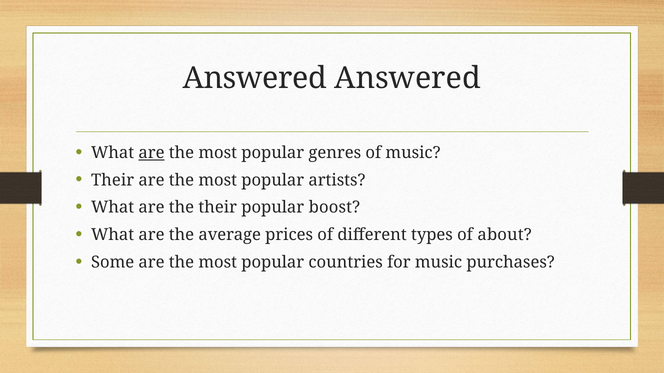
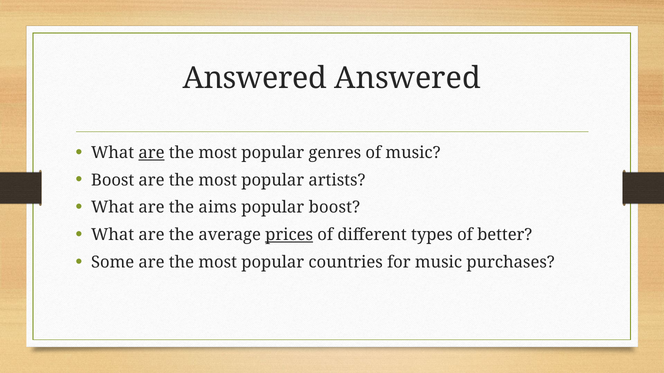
Their at (113, 180): Their -> Boost
the their: their -> aims
prices underline: none -> present
about: about -> better
